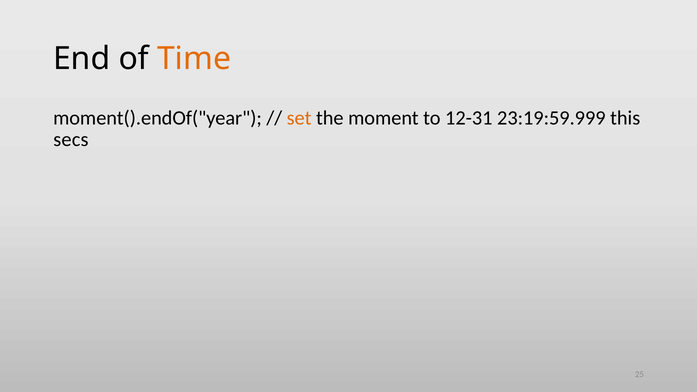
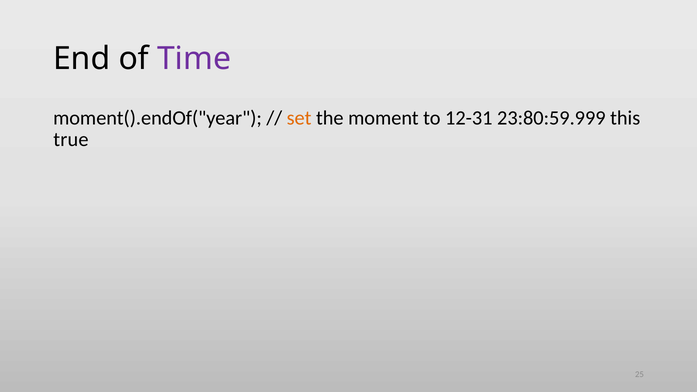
Time colour: orange -> purple
23:19:59.999: 23:19:59.999 -> 23:80:59.999
secs: secs -> true
